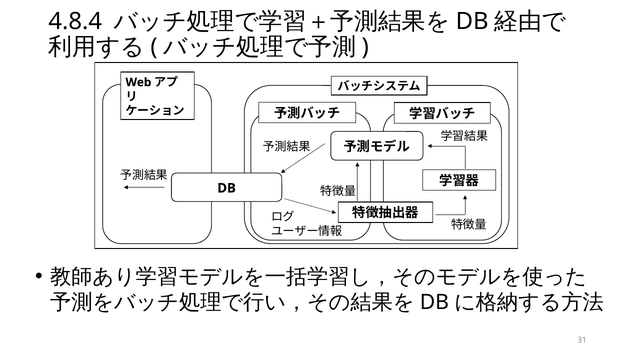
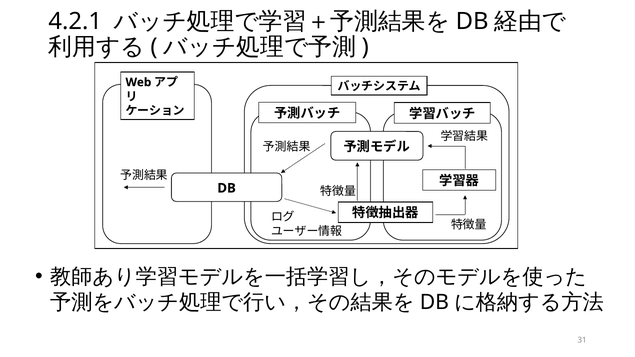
4.8.4: 4.8.4 -> 4.2.1
